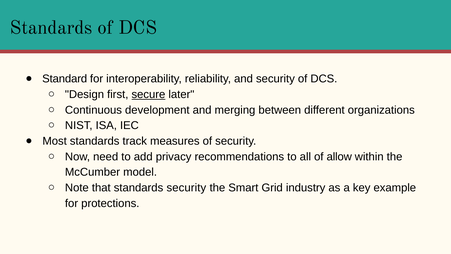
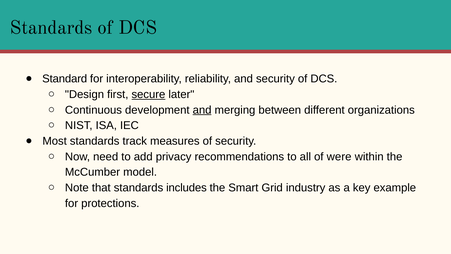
and at (202, 110) underline: none -> present
allow: allow -> were
standards security: security -> includes
